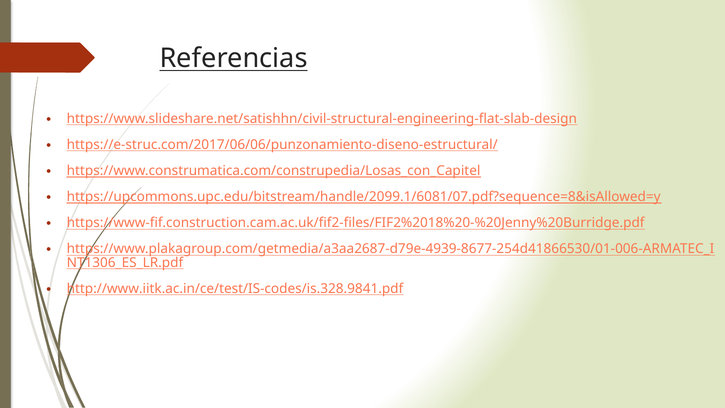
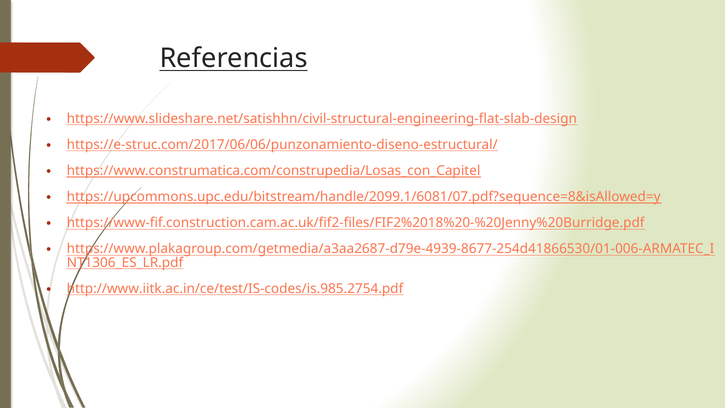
http://www.iitk.ac.in/ce/test/IS-codes/is.328.9841.pdf: http://www.iitk.ac.in/ce/test/IS-codes/is.328.9841.pdf -> http://www.iitk.ac.in/ce/test/IS-codes/is.985.2754.pdf
